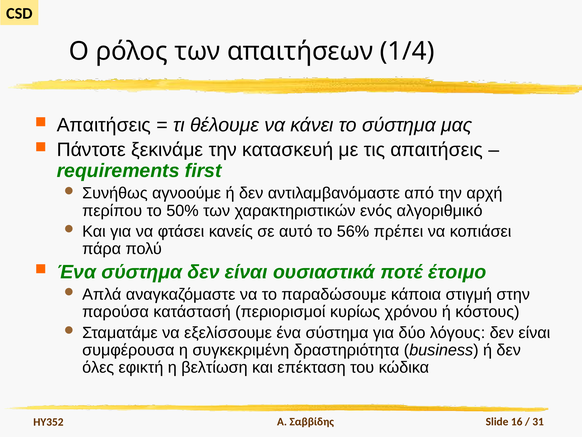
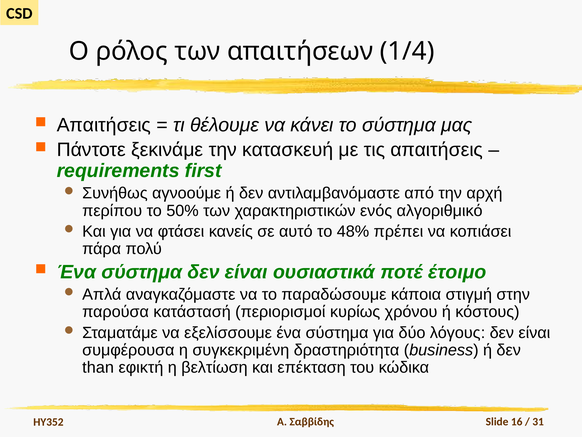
56%: 56% -> 48%
όλες: όλες -> than
